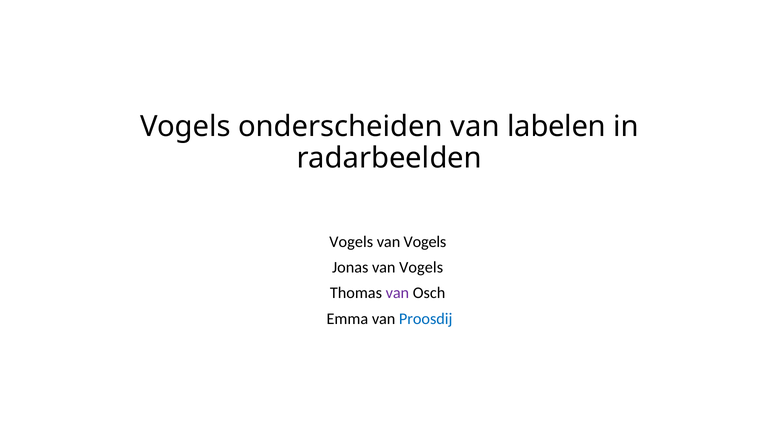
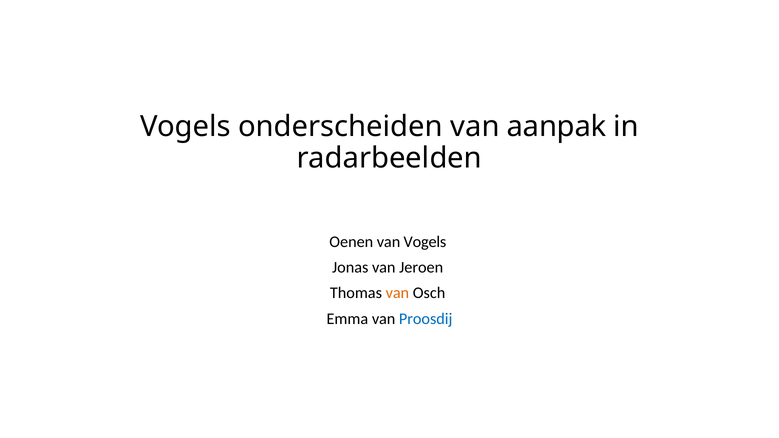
labelen: labelen -> aanpak
Vogels at (351, 242): Vogels -> Oenen
Jonas van Vogels: Vogels -> Jeroen
van at (397, 293) colour: purple -> orange
